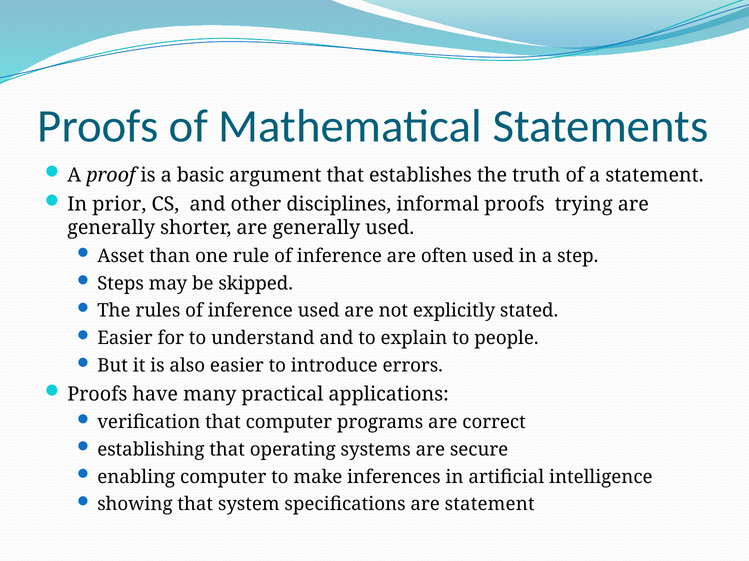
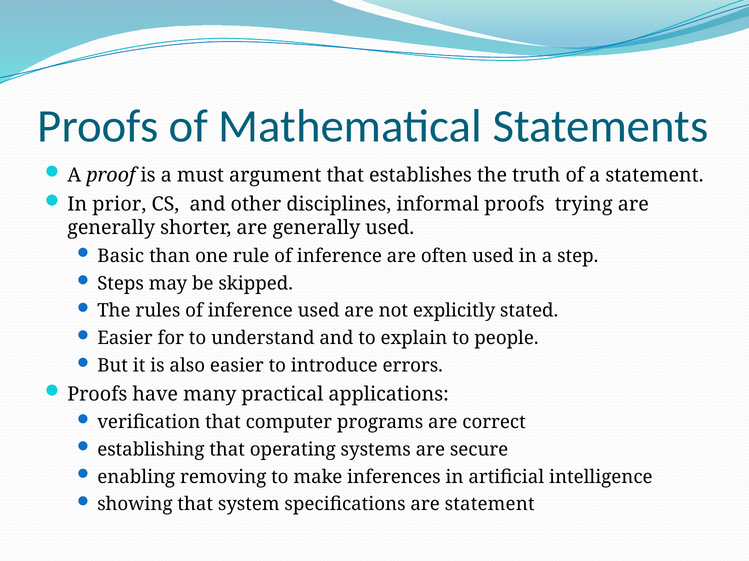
basic: basic -> must
Asset: Asset -> Basic
enabling computer: computer -> removing
